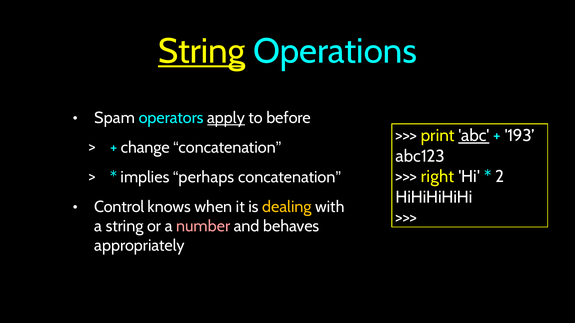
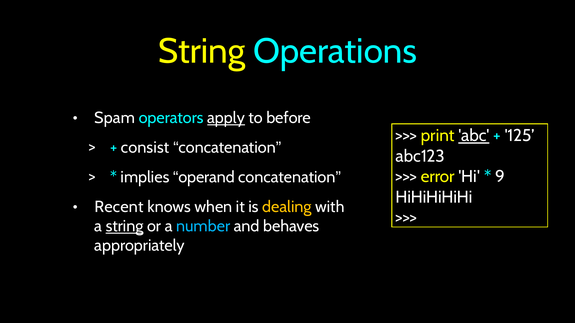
String at (202, 51) underline: present -> none
193: 193 -> 125
change: change -> consist
right: right -> error
2: 2 -> 9
perhaps: perhaps -> operand
Control: Control -> Recent
string at (125, 227) underline: none -> present
number colour: pink -> light blue
